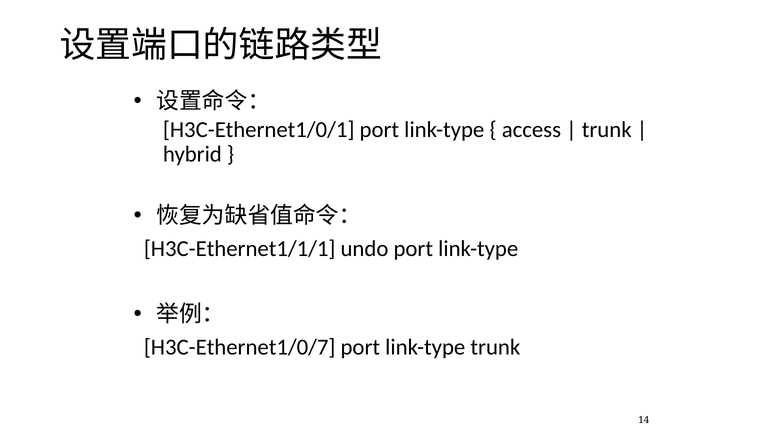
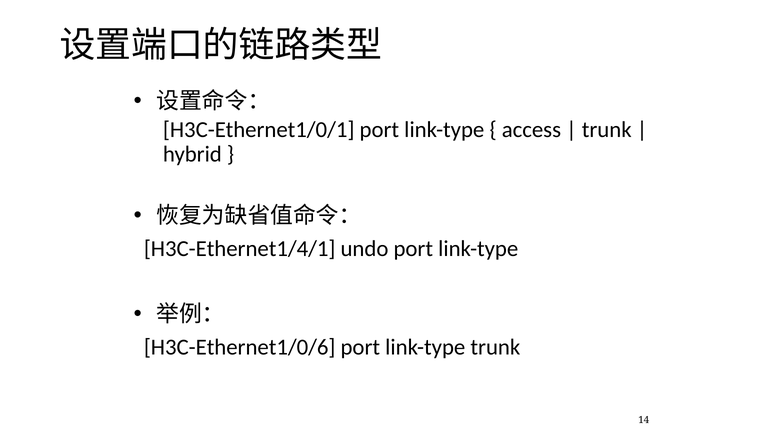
H3C-Ethernet1/1/1: H3C-Ethernet1/1/1 -> H3C-Ethernet1/4/1
H3C-Ethernet1/0/7: H3C-Ethernet1/0/7 -> H3C-Ethernet1/0/6
